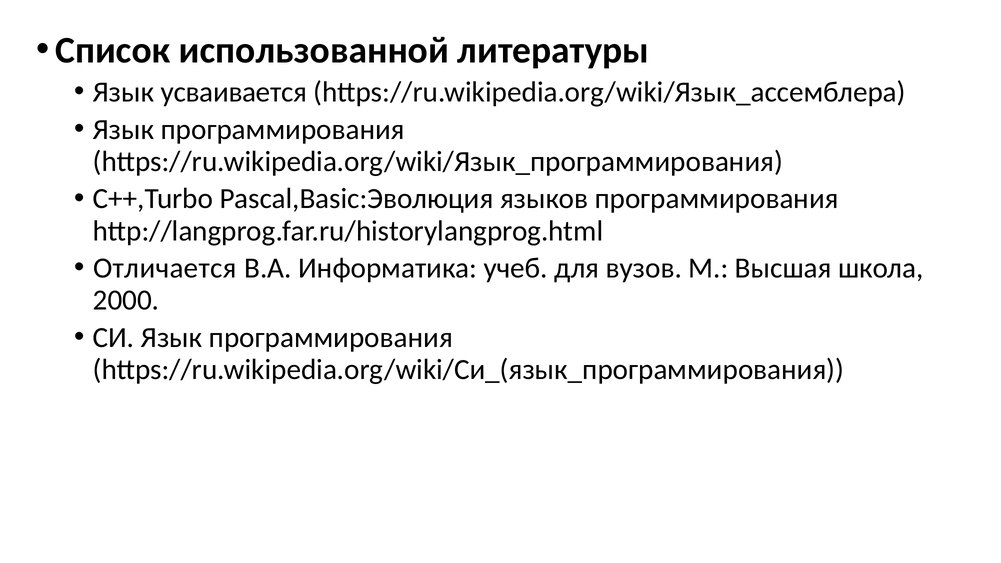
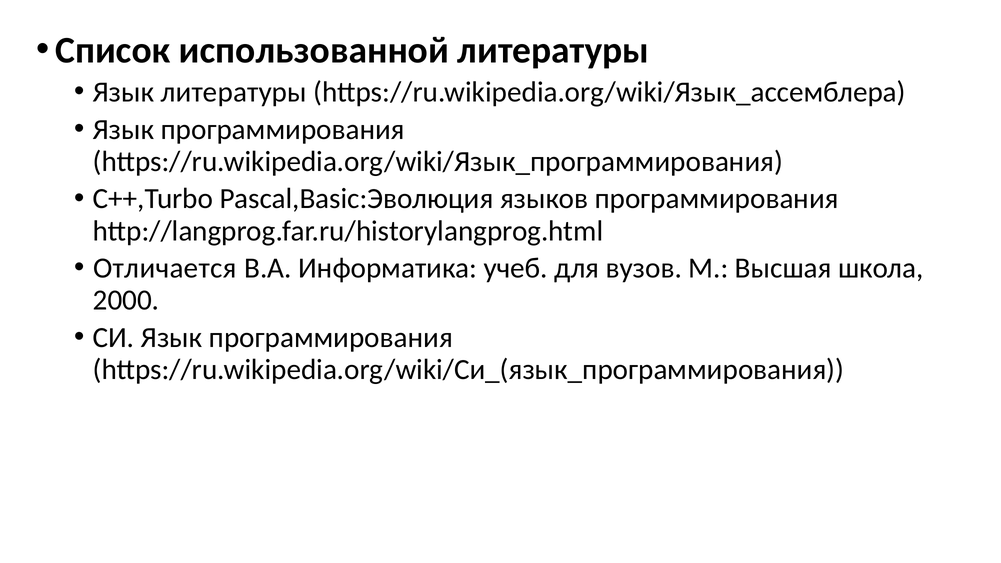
Язык усваивается: усваивается -> литературы
